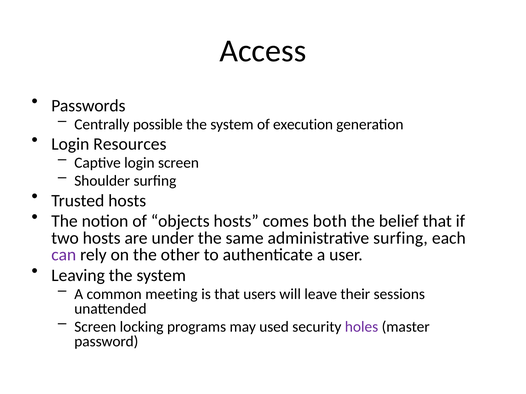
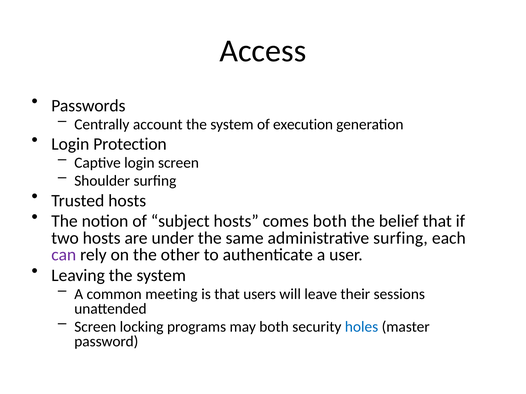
possible: possible -> account
Resources: Resources -> Protection
objects: objects -> subject
may used: used -> both
holes colour: purple -> blue
